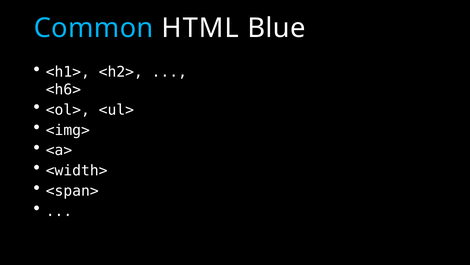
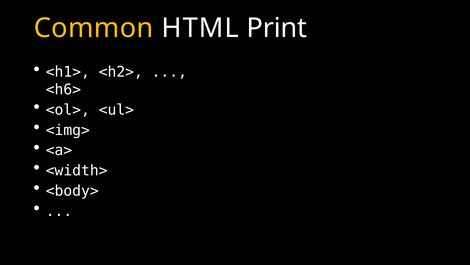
Common colour: light blue -> yellow
Blue: Blue -> Print
<span>: <span> -> <body>
